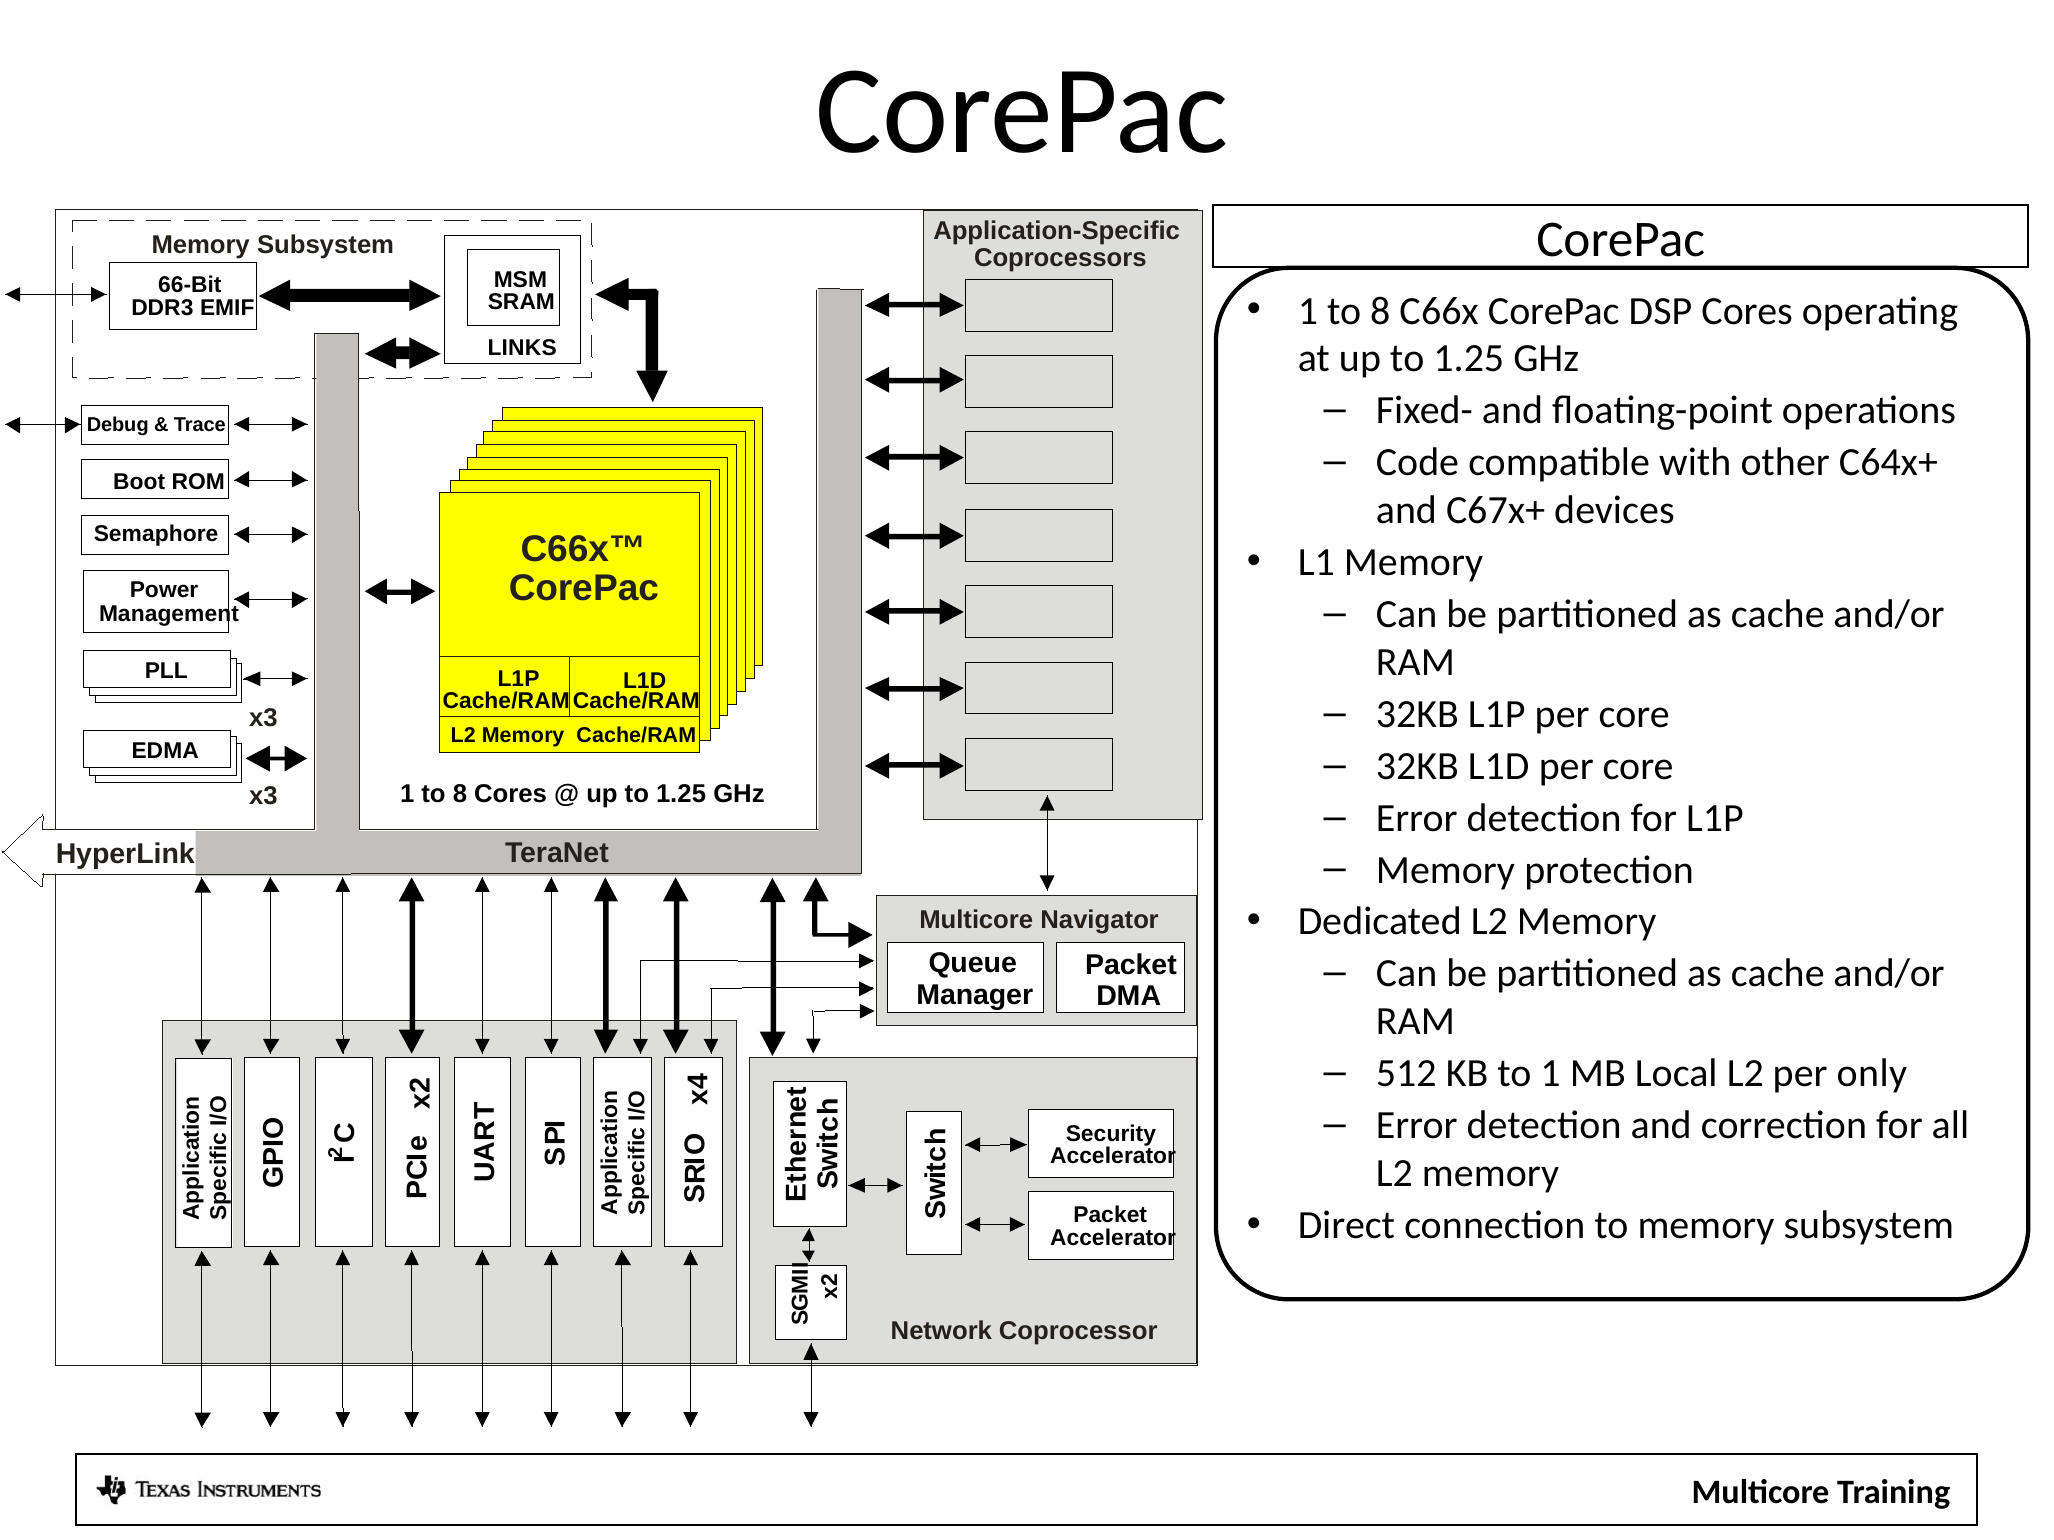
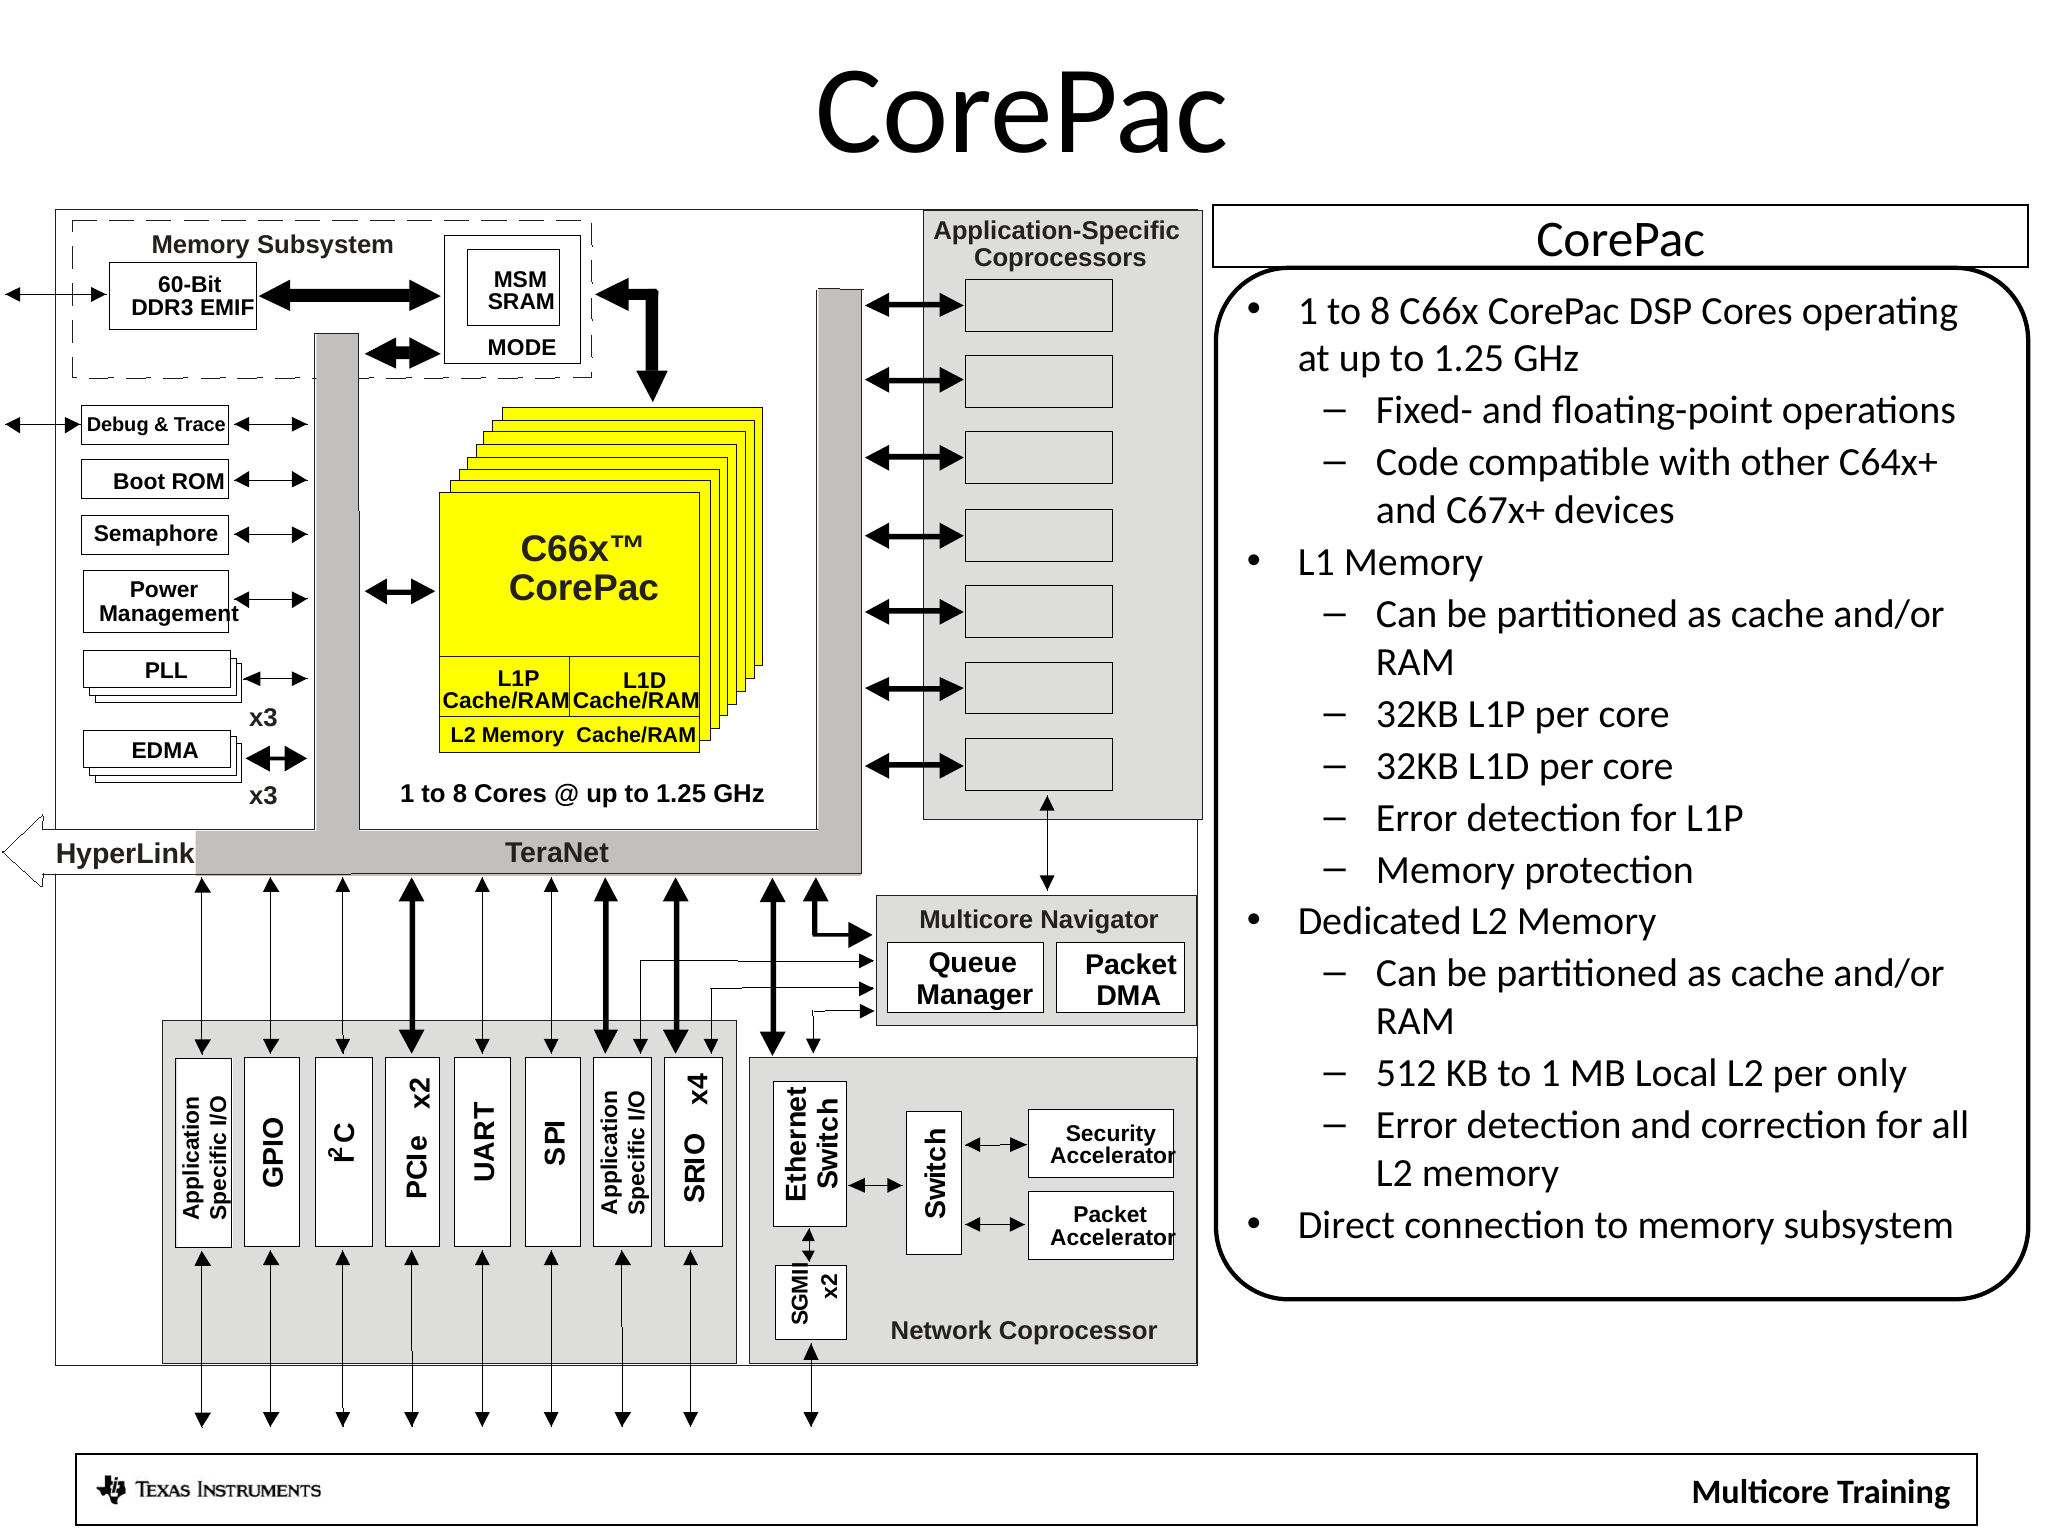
66-Bit: 66-Bit -> 60-Bit
LINKS: LINKS -> MODE
